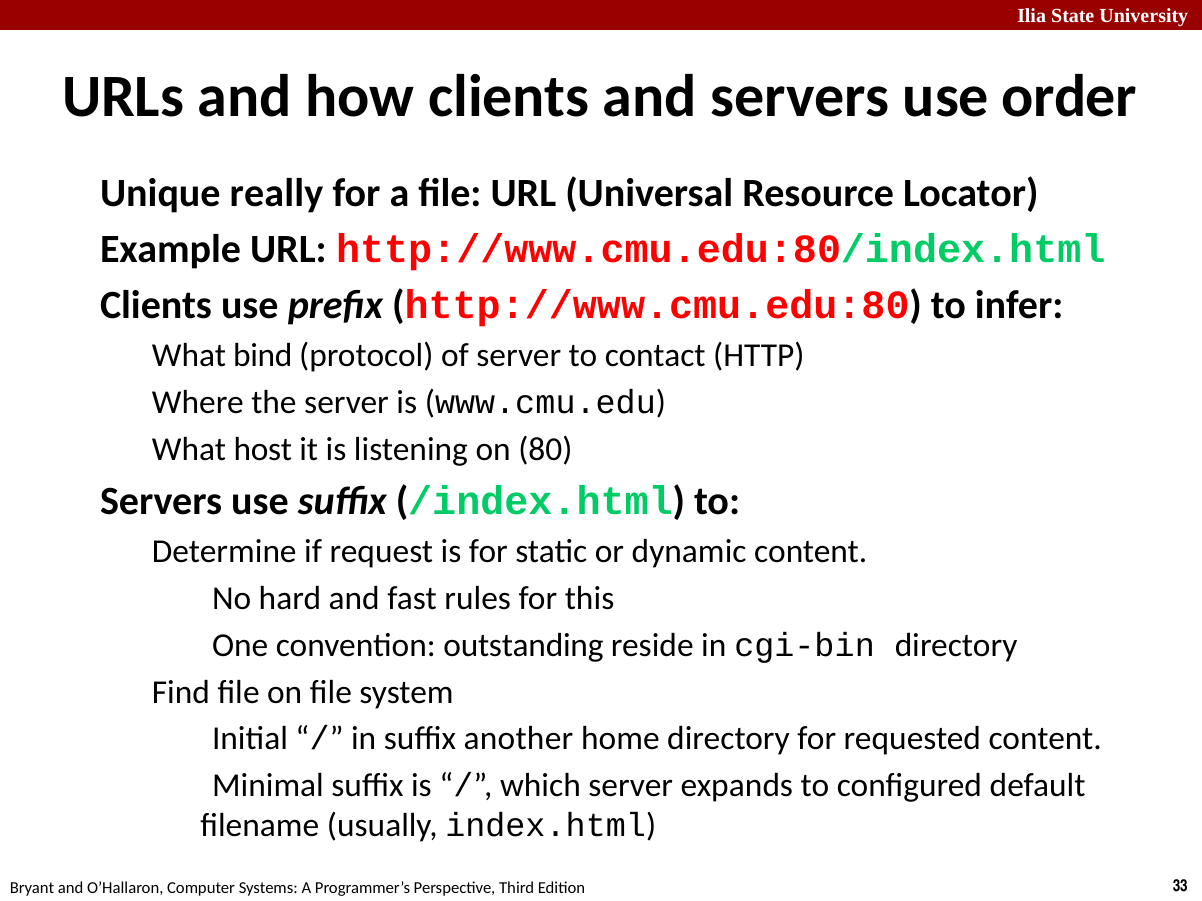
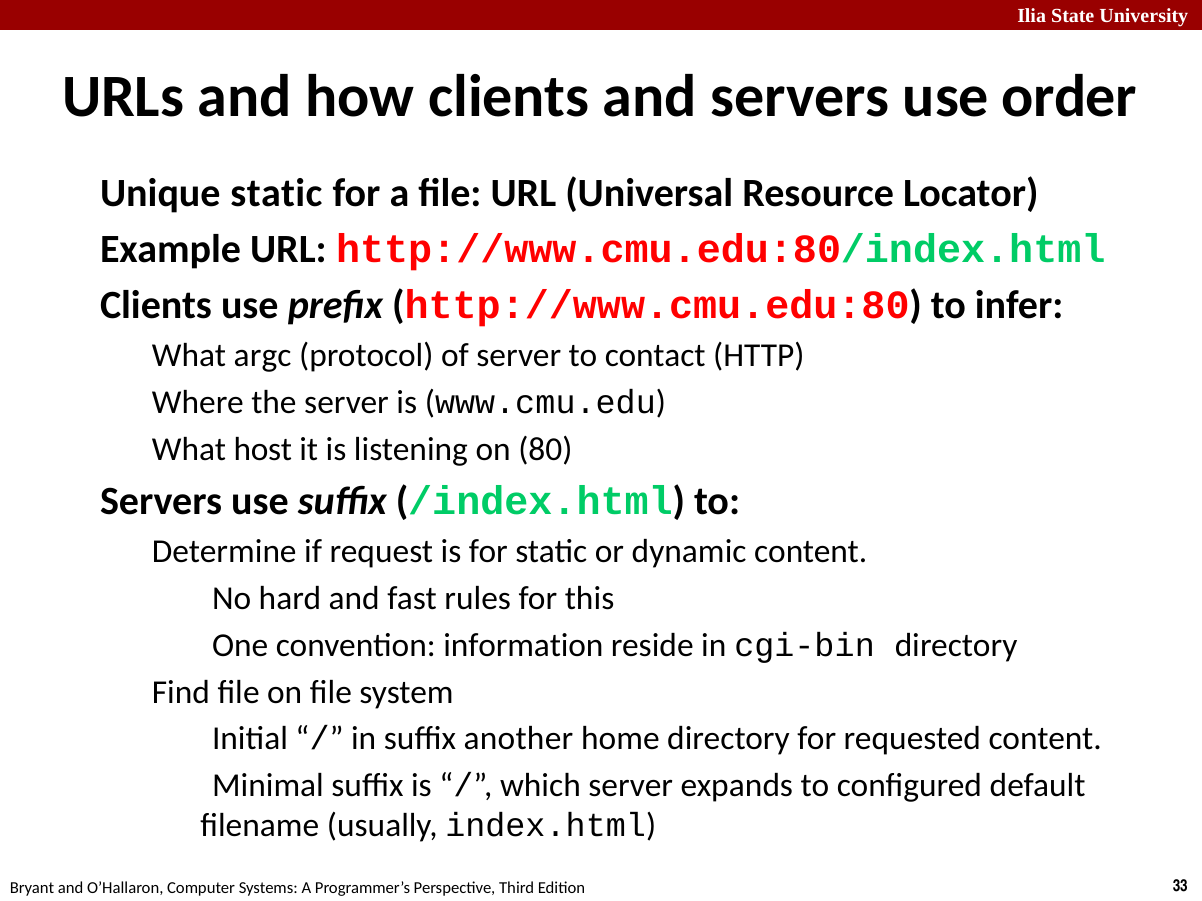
really at (277, 193): really -> static
bind: bind -> argc
outstanding: outstanding -> information
